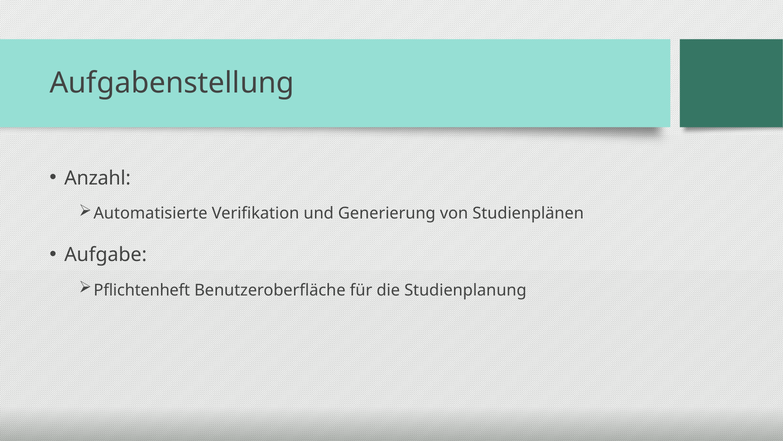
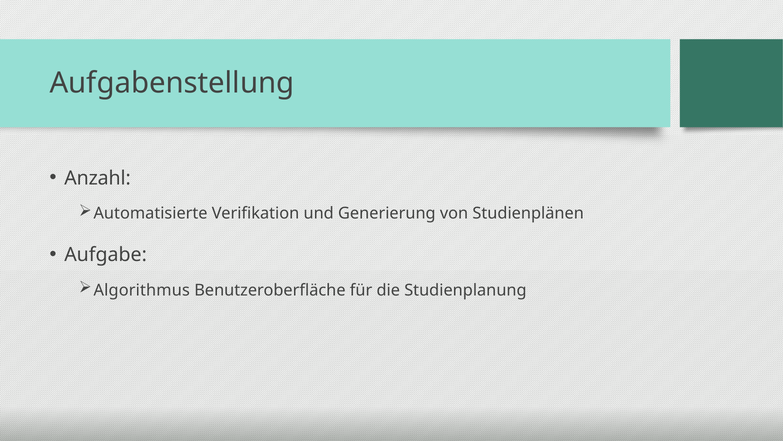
Pflichtenheft: Pflichtenheft -> Algorithmus
